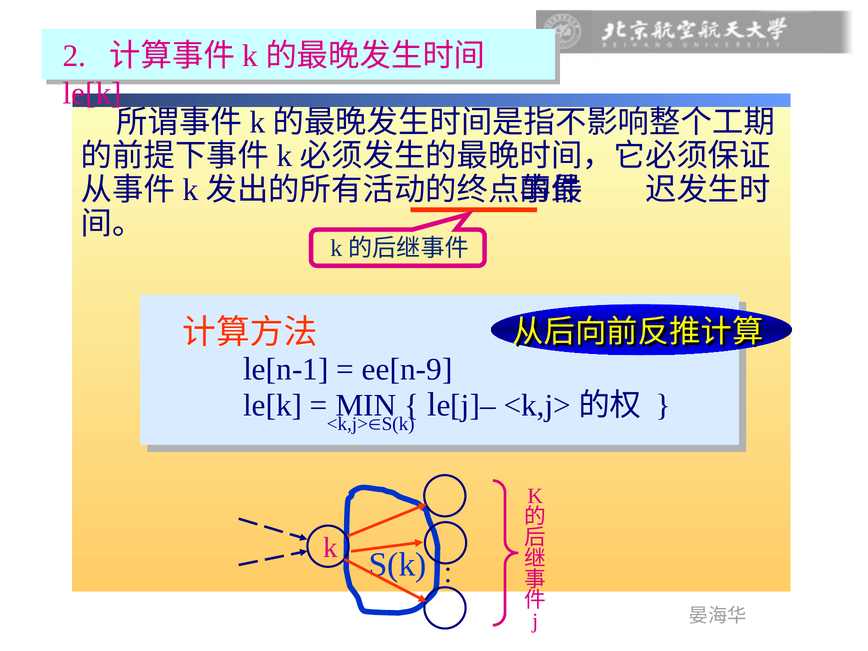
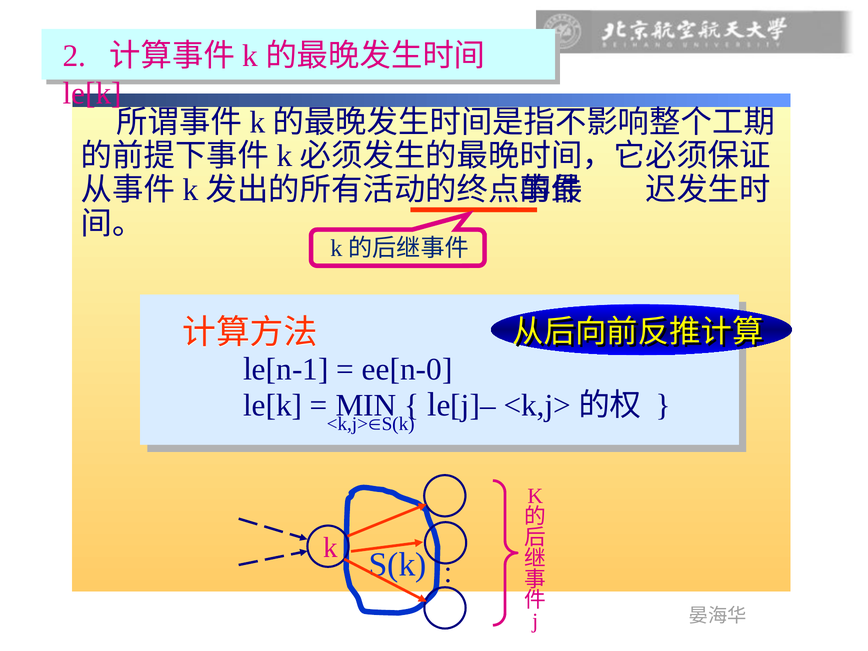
ee[n-9: ee[n-9 -> ee[n-0
